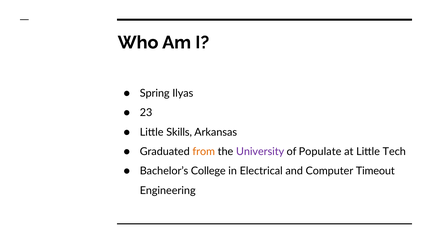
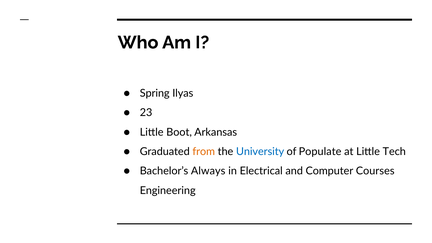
Skills: Skills -> Boot
University colour: purple -> blue
College: College -> Always
Timeout: Timeout -> Courses
